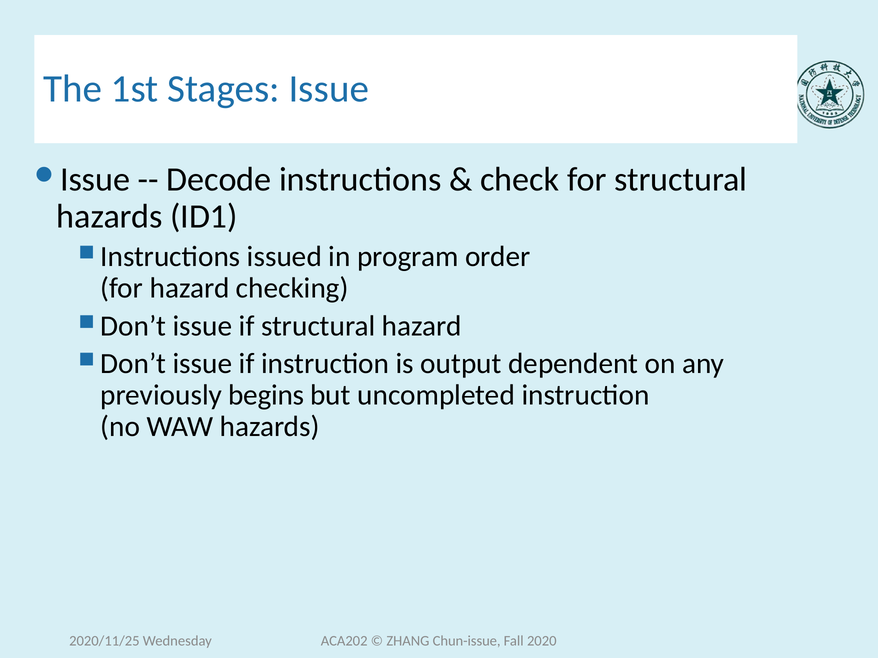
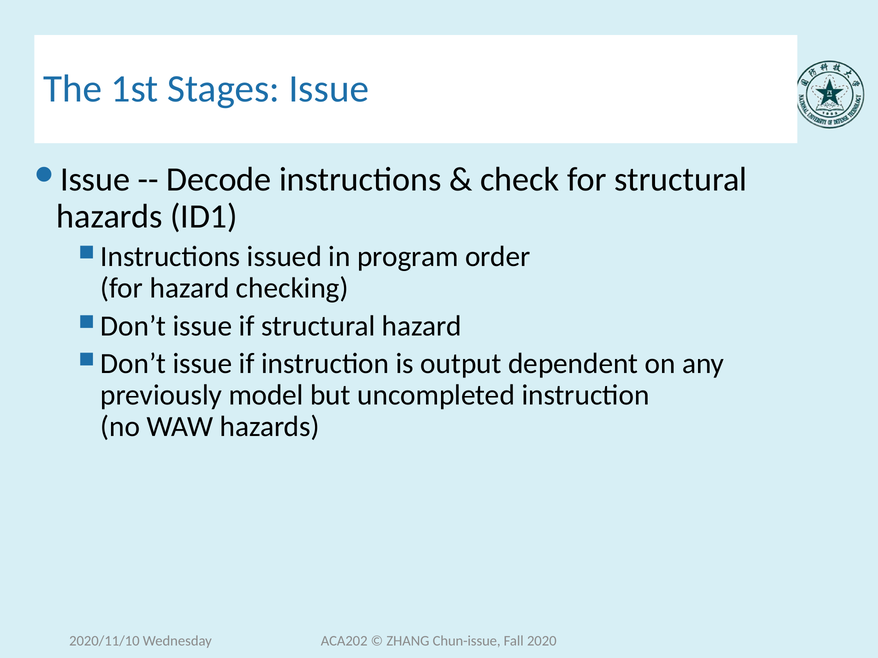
begins: begins -> model
2020/11/25: 2020/11/25 -> 2020/11/10
